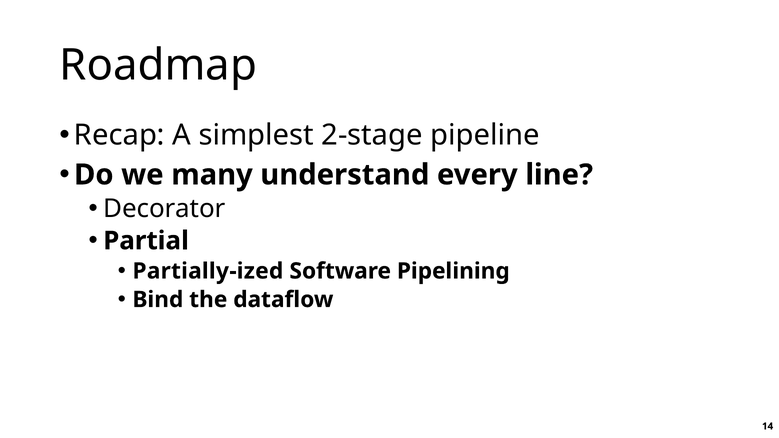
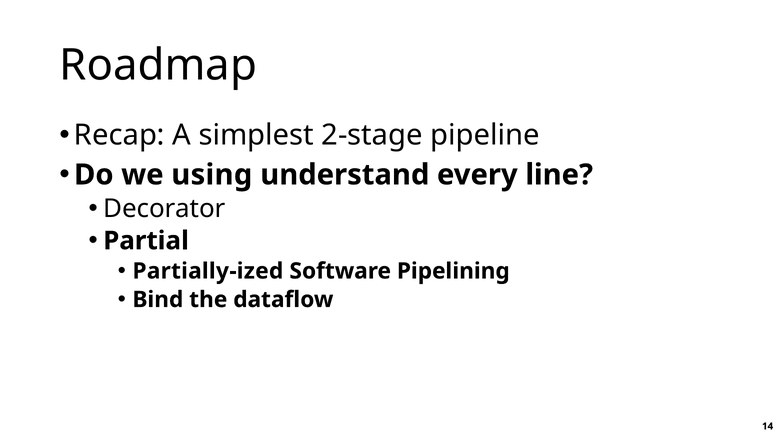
many: many -> using
